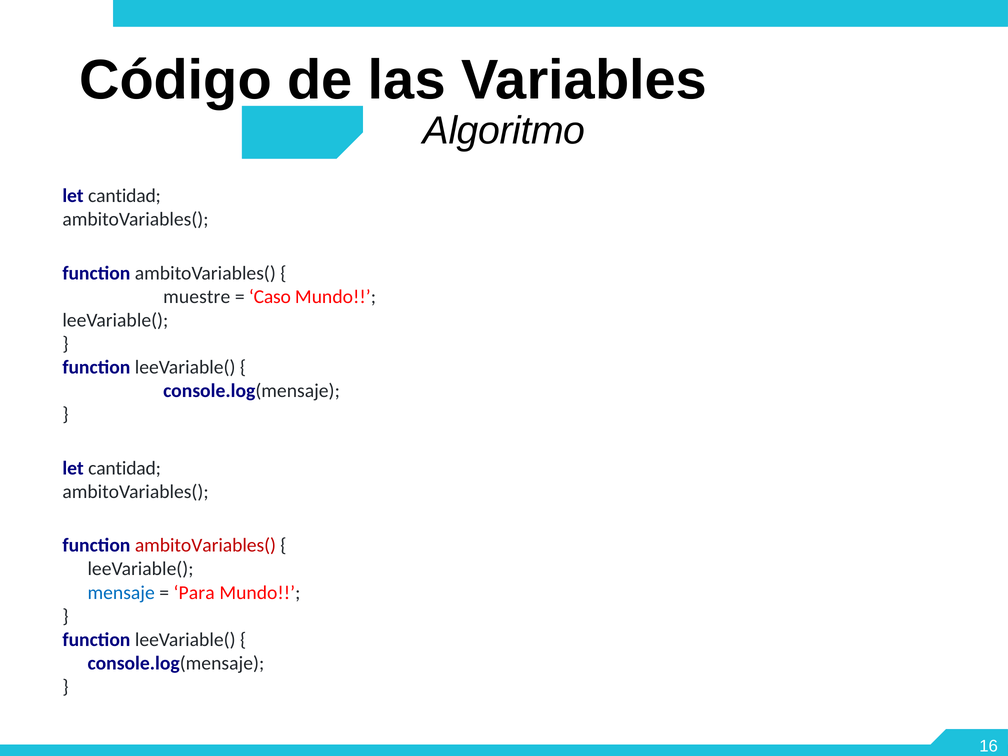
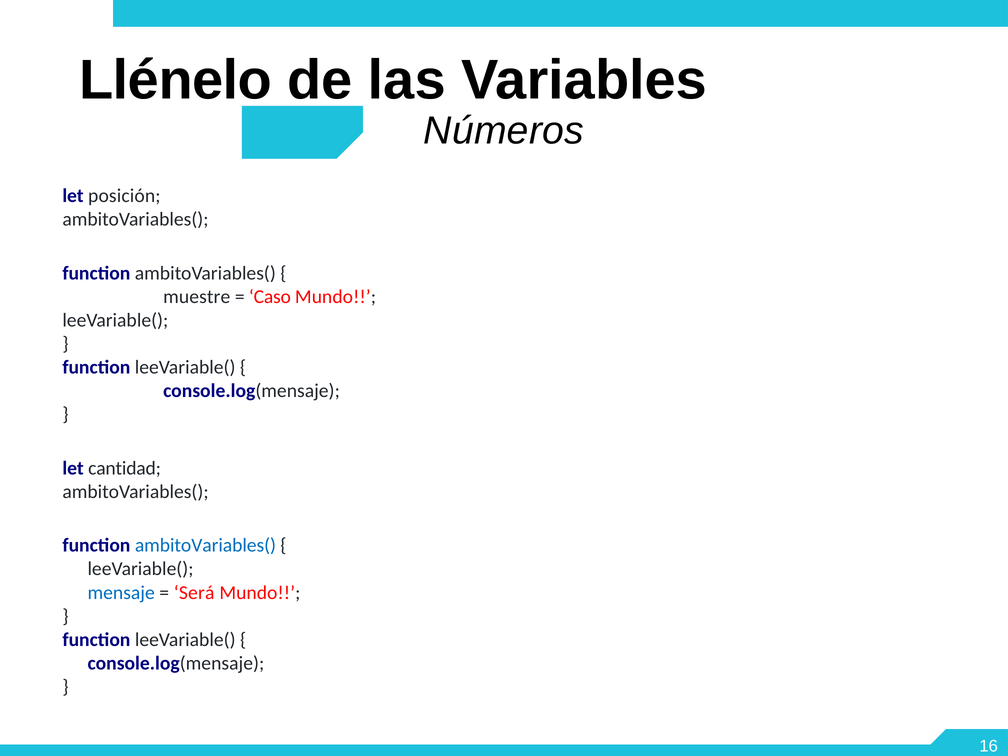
Código: Código -> Llénelo
Algoritmo: Algoritmo -> Números
cantidad at (124, 196): cantidad -> posición
ambitoVariables( at (205, 545) colour: red -> blue
Para: Para -> Será
